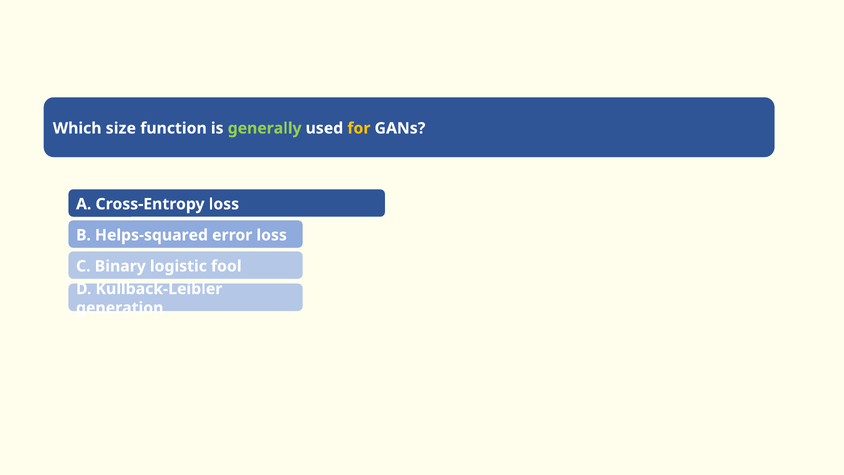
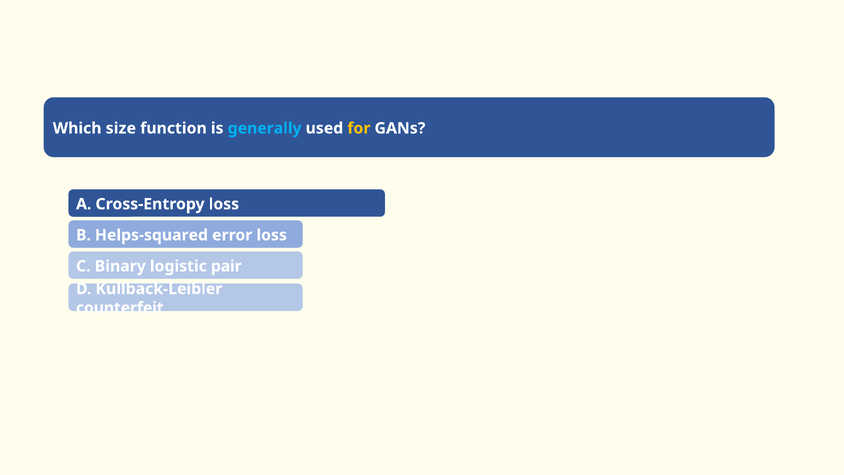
generally colour: light green -> light blue
fool: fool -> pair
generation: generation -> counterfeit
